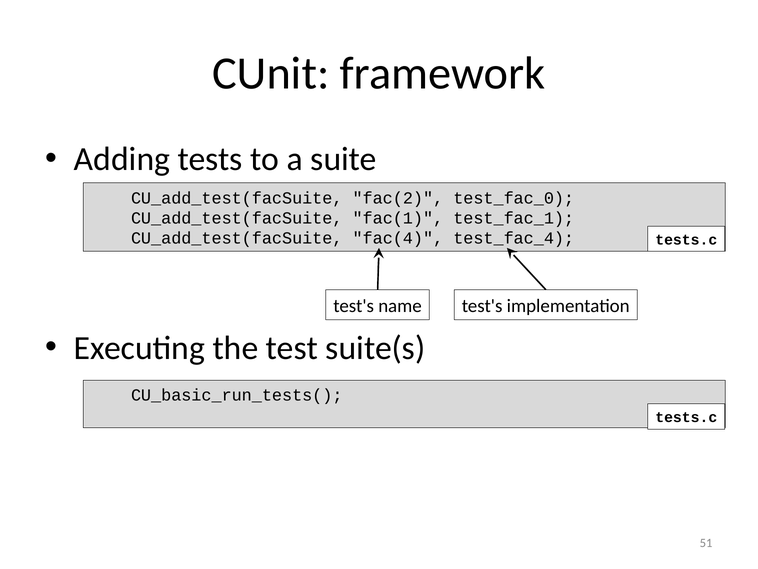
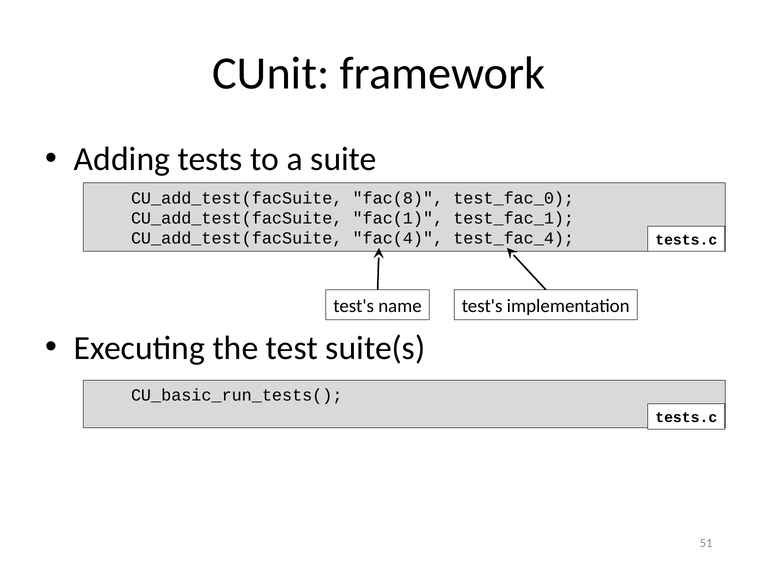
fac(2: fac(2 -> fac(8
